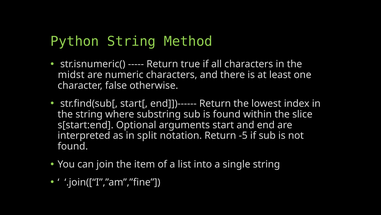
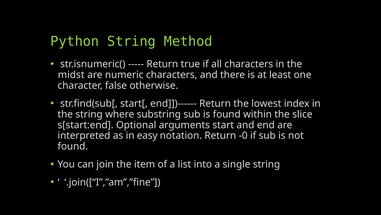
split: split -> easy
-5: -5 -> -0
